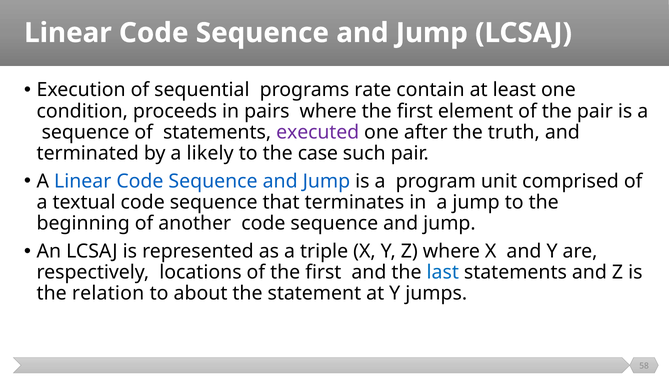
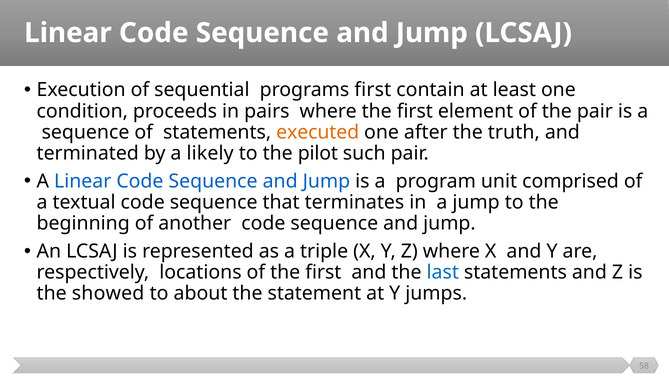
programs rate: rate -> first
executed colour: purple -> orange
case: case -> pilot
relation: relation -> showed
